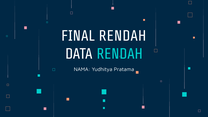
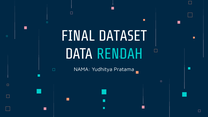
FINAL RENDAH: RENDAH -> DATASET
